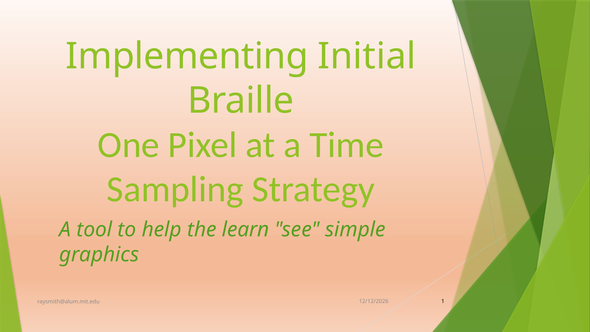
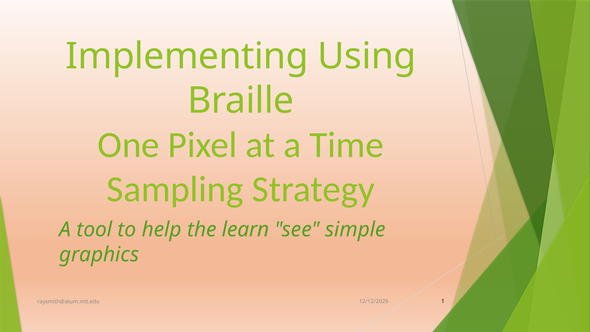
Initial: Initial -> Using
